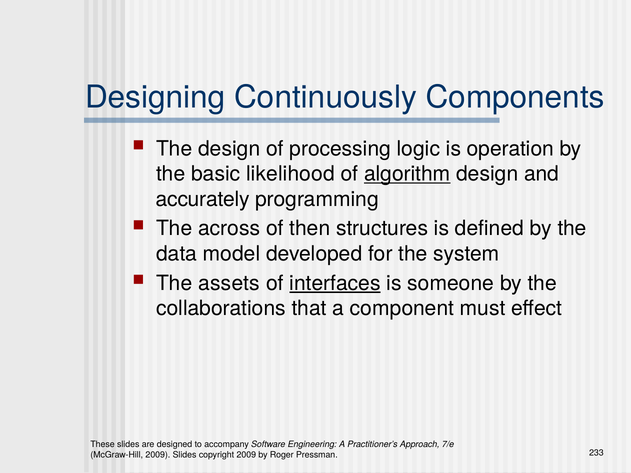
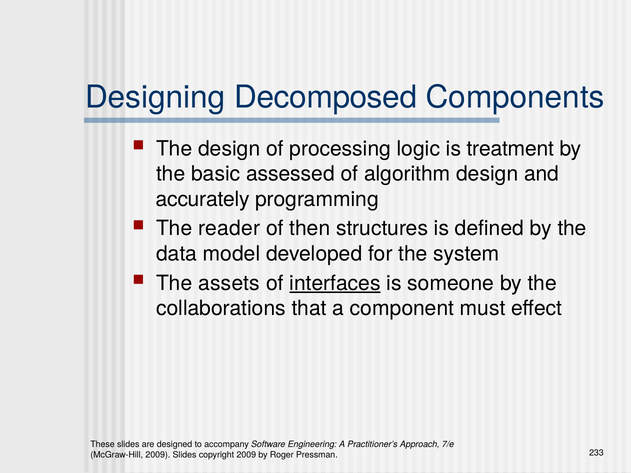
Continuously: Continuously -> Decomposed
operation: operation -> treatment
likelihood: likelihood -> assessed
algorithm underline: present -> none
across: across -> reader
